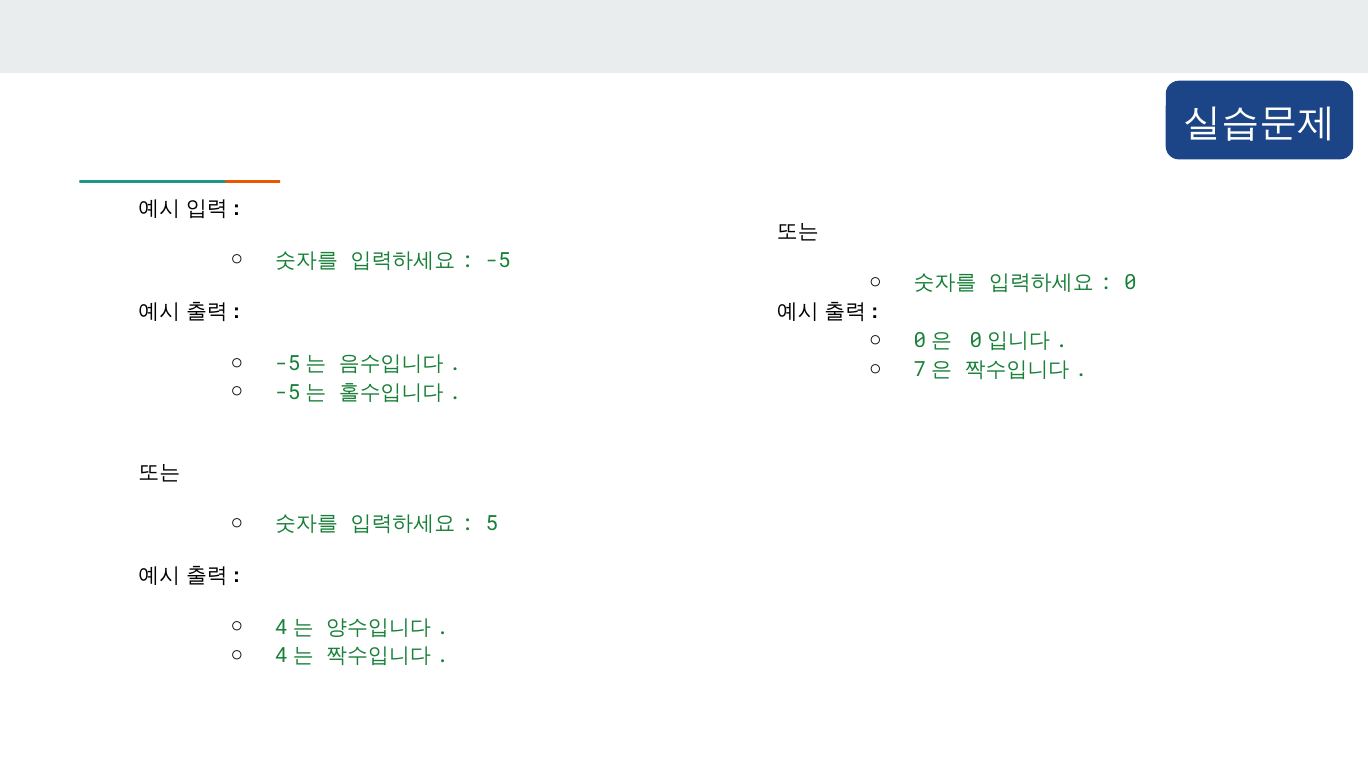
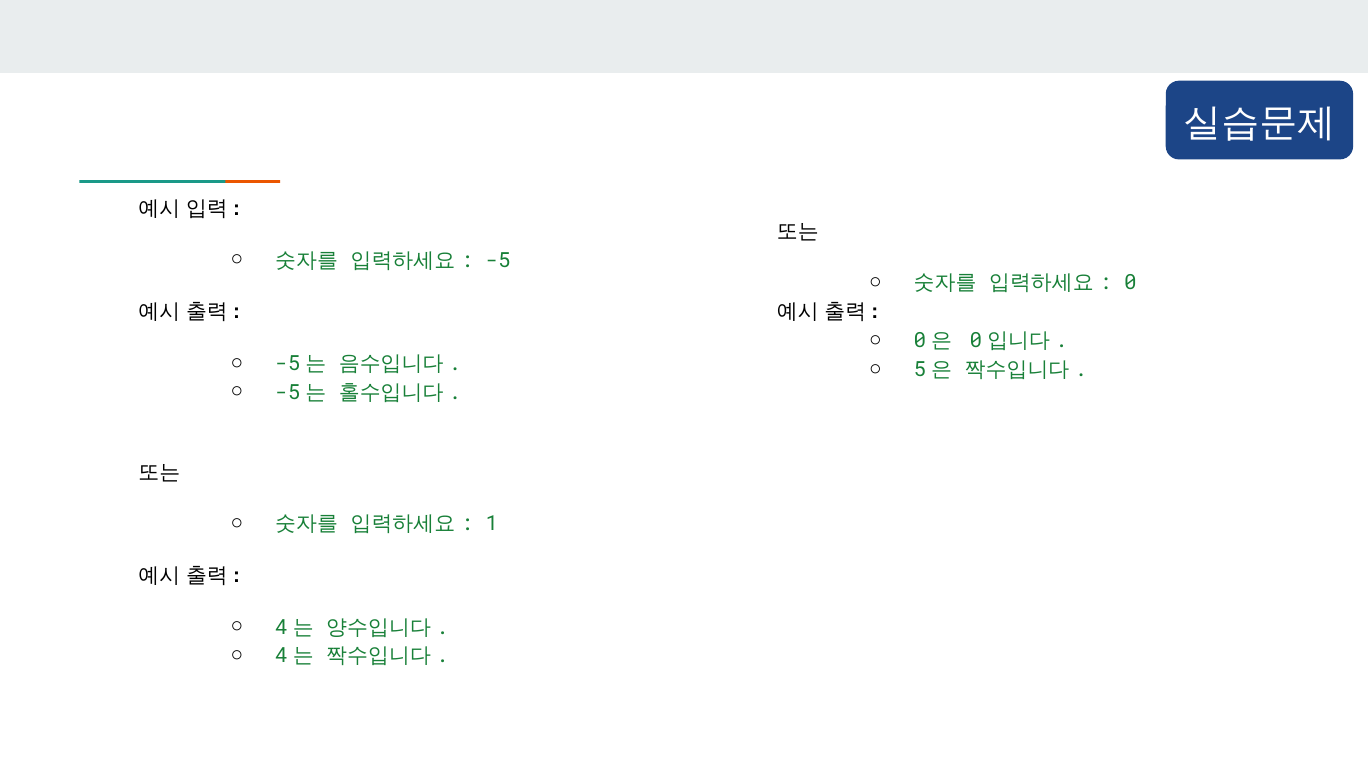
7: 7 -> 5
5: 5 -> 1
